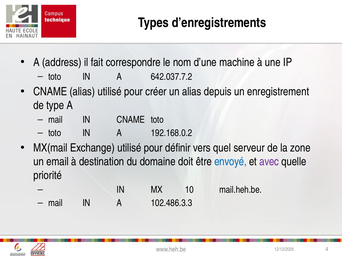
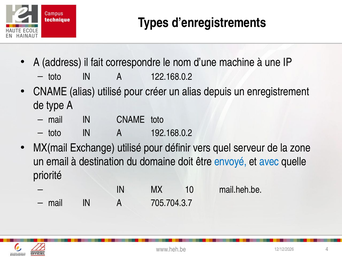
642.037.7.2: 642.037.7.2 -> 122.168.0.2
avec colour: purple -> blue
102.486.3.3: 102.486.3.3 -> 705.704.3.7
